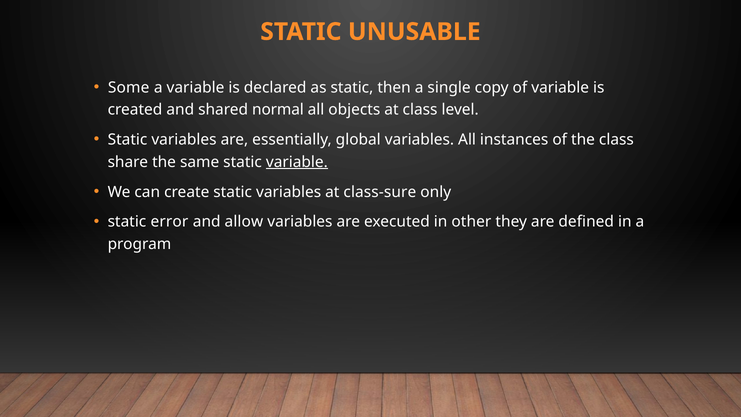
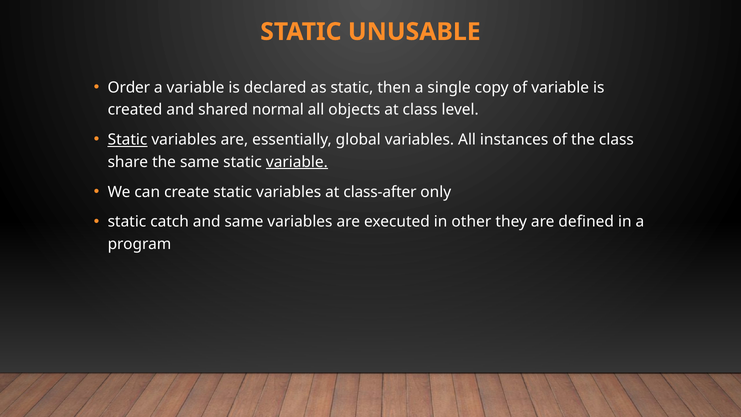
Some: Some -> Order
Static at (128, 140) underline: none -> present
class-sure: class-sure -> class-after
error: error -> catch
and allow: allow -> same
